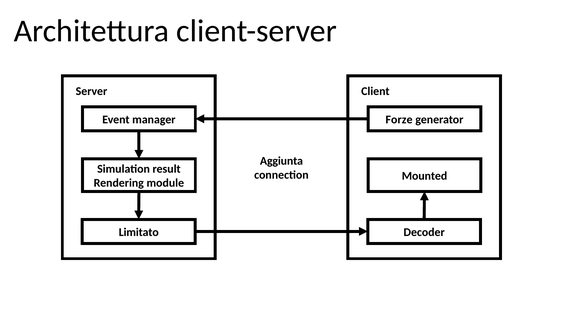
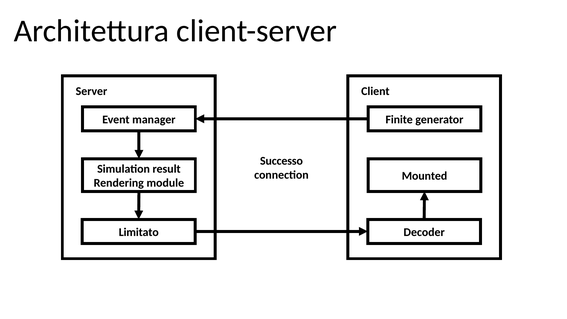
Forze: Forze -> Finite
Aggiunta: Aggiunta -> Successo
